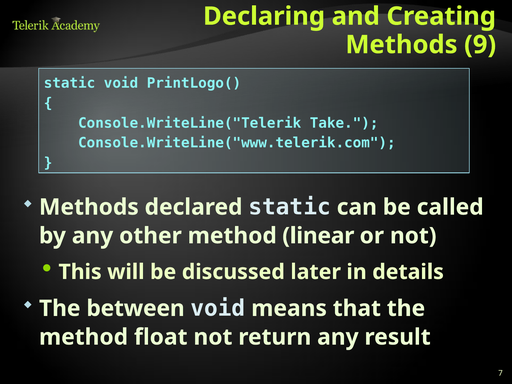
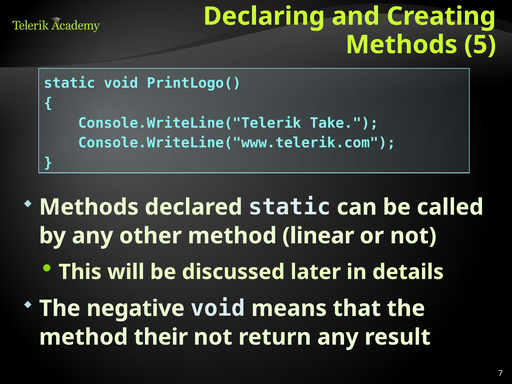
9: 9 -> 5
between: between -> negative
float: float -> their
